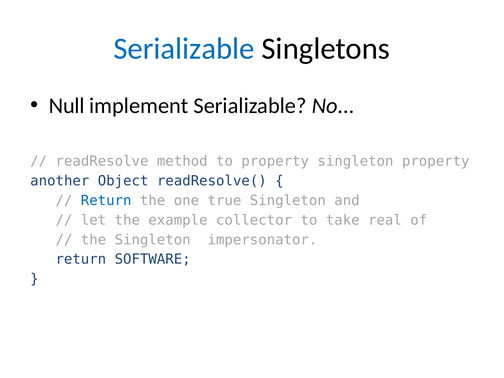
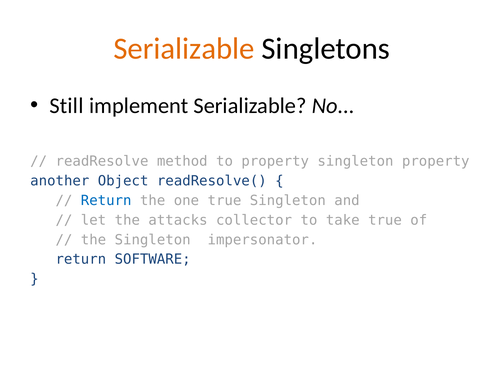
Serializable at (184, 49) colour: blue -> orange
Null: Null -> Still
example: example -> attacks
take real: real -> true
